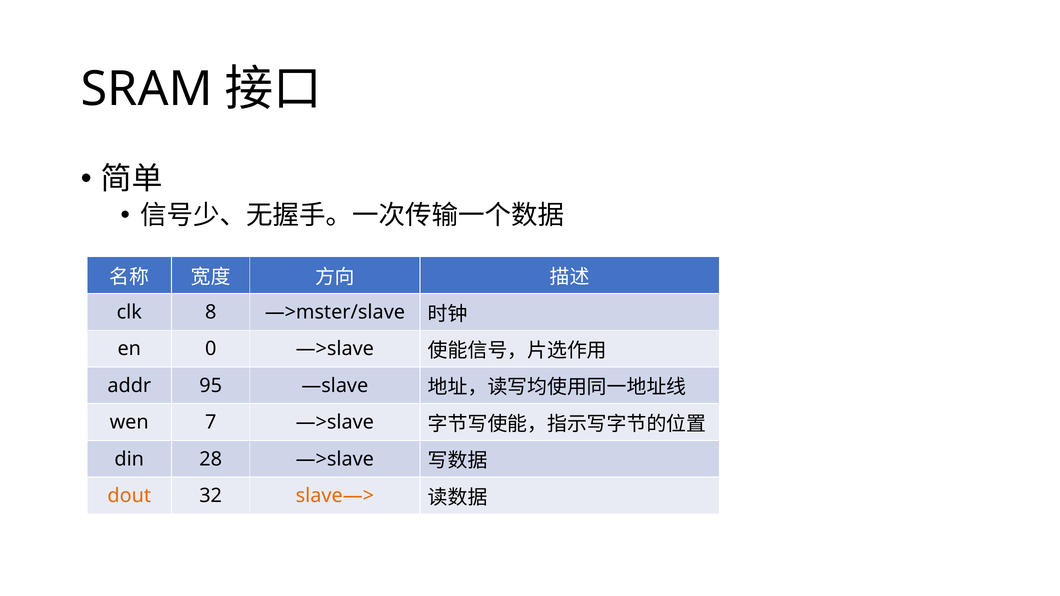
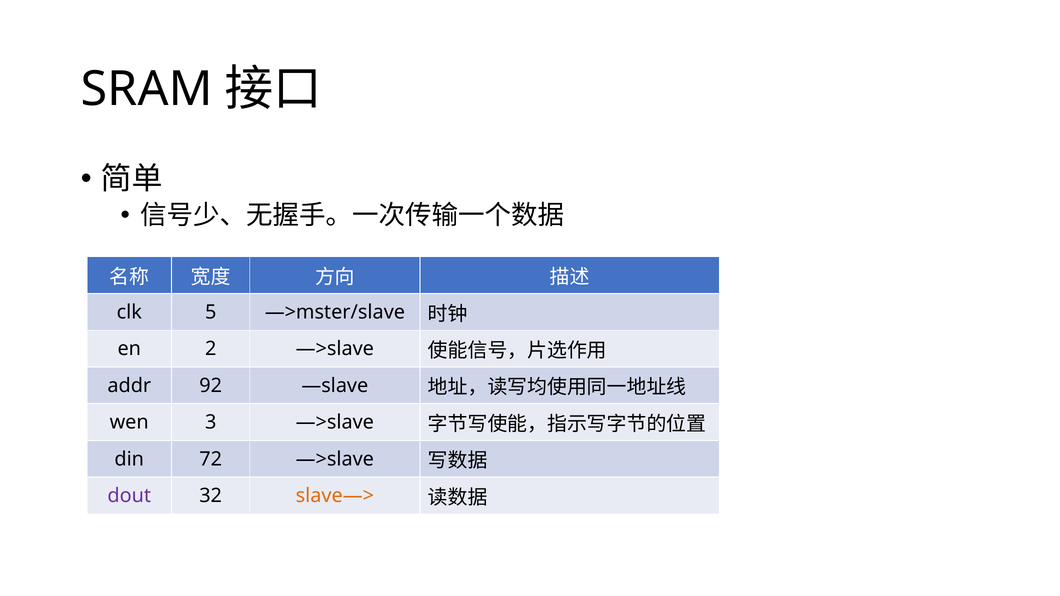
8: 8 -> 5
0: 0 -> 2
95: 95 -> 92
7: 7 -> 3
28: 28 -> 72
dout colour: orange -> purple
